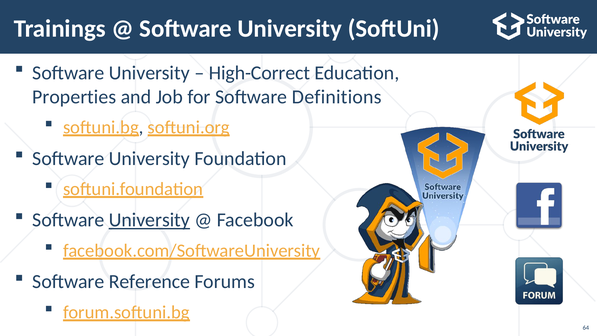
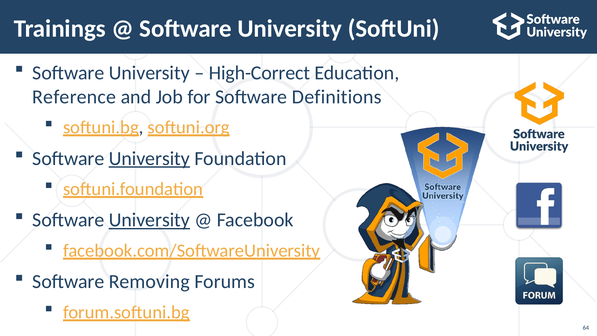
Properties: Properties -> Reference
University at (149, 158) underline: none -> present
Reference: Reference -> Removing
